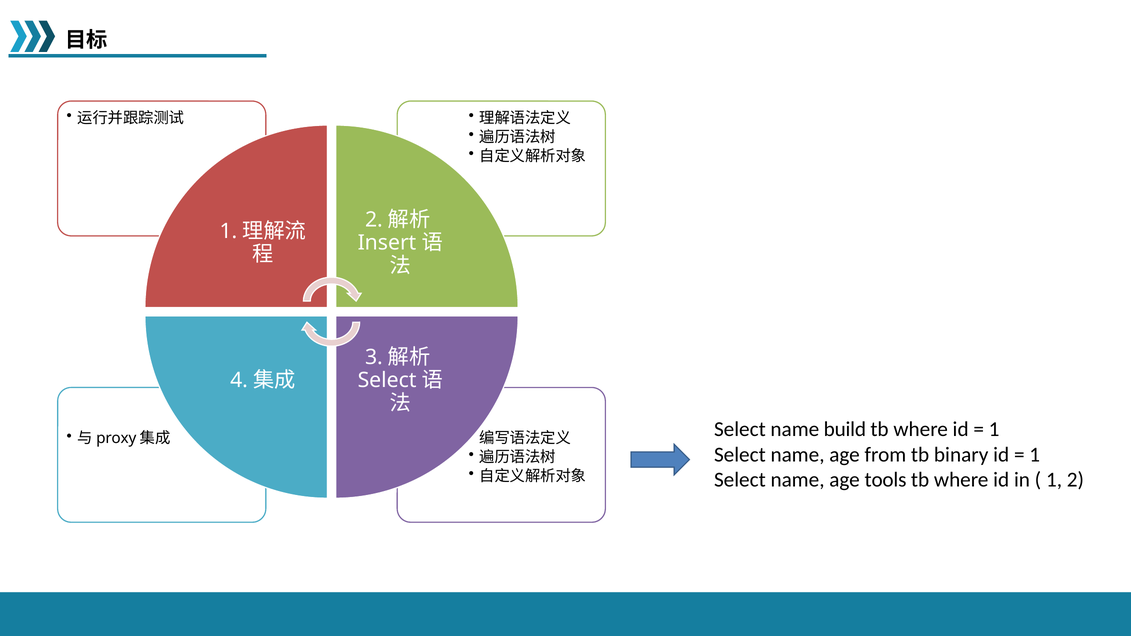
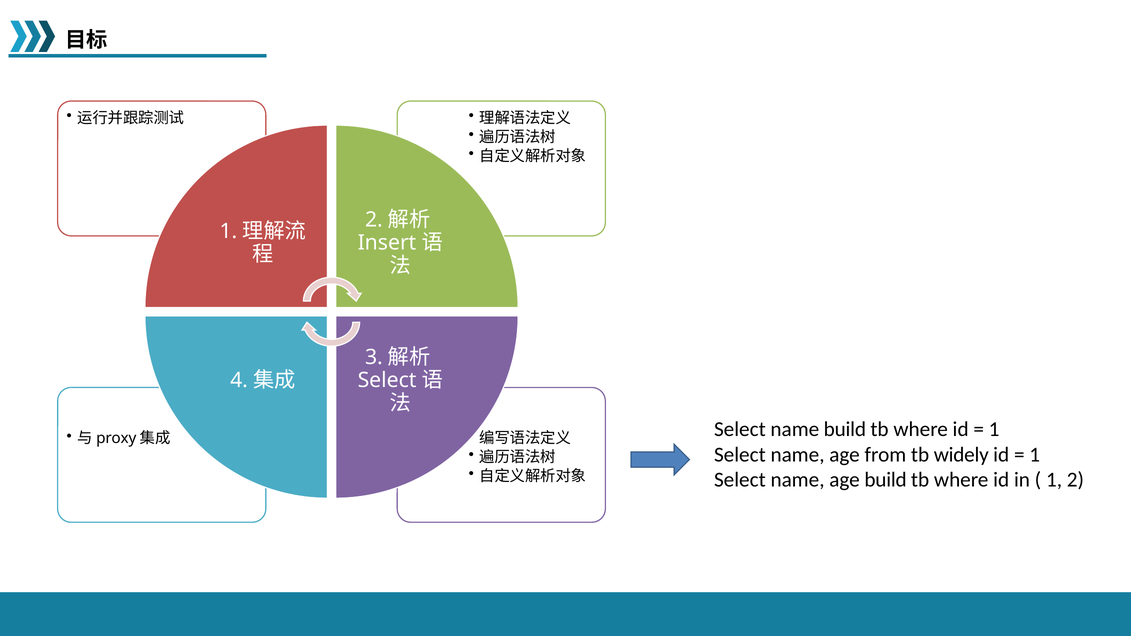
binary: binary -> widely
age tools: tools -> build
